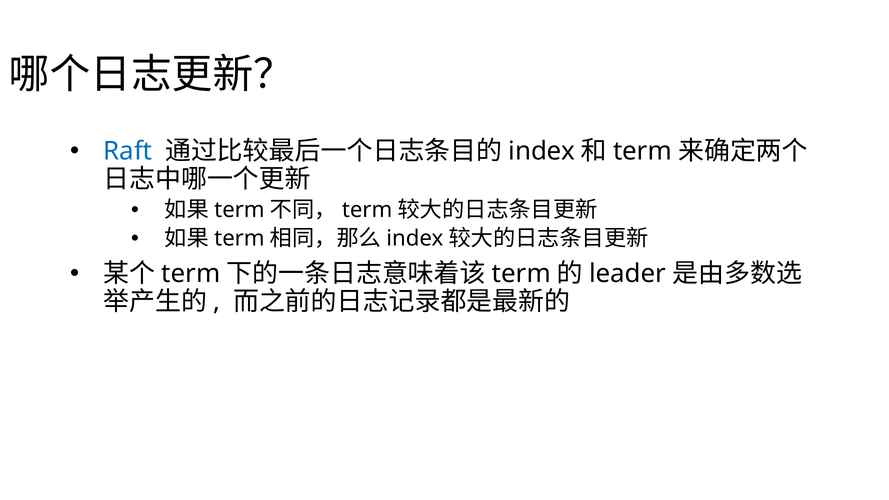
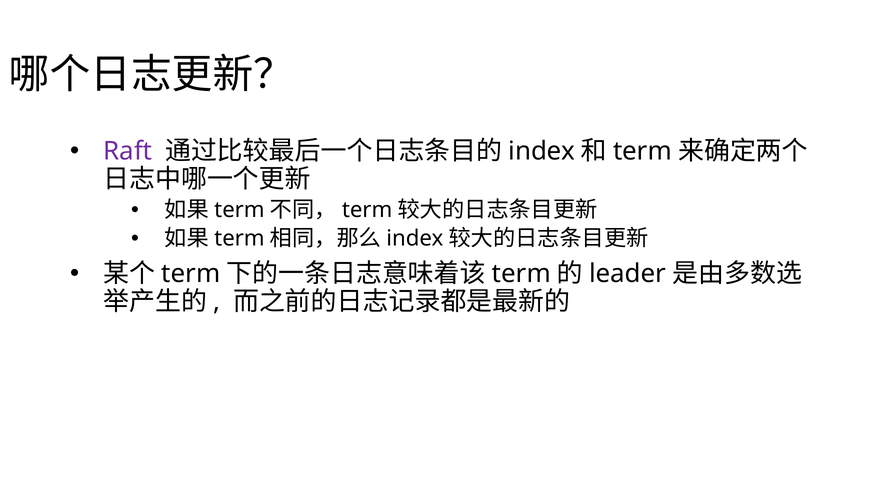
Raft colour: blue -> purple
